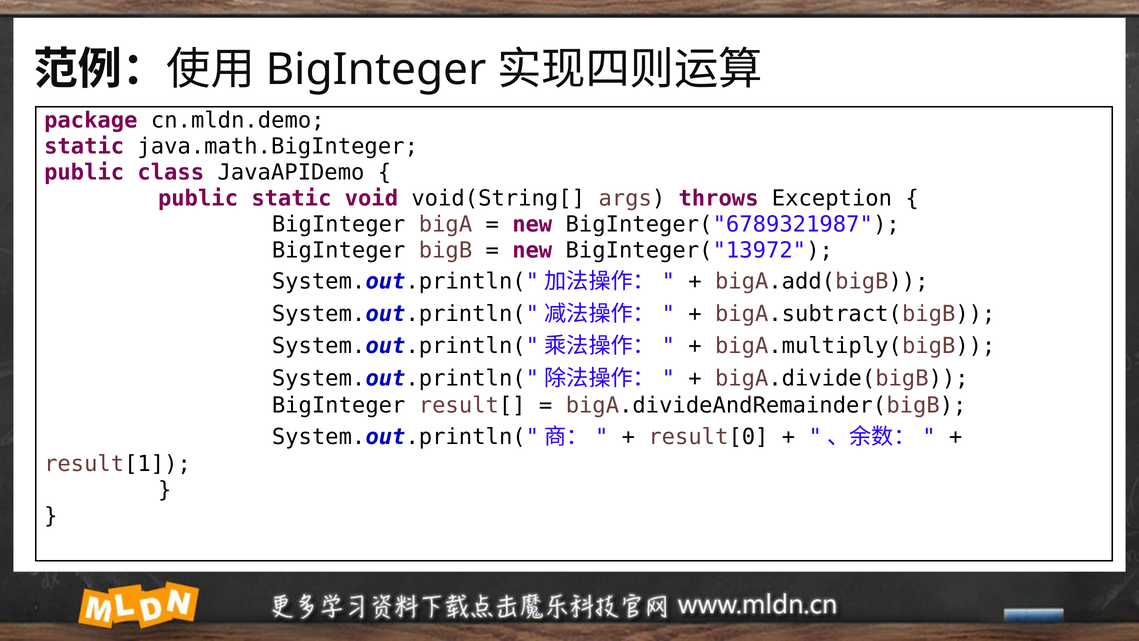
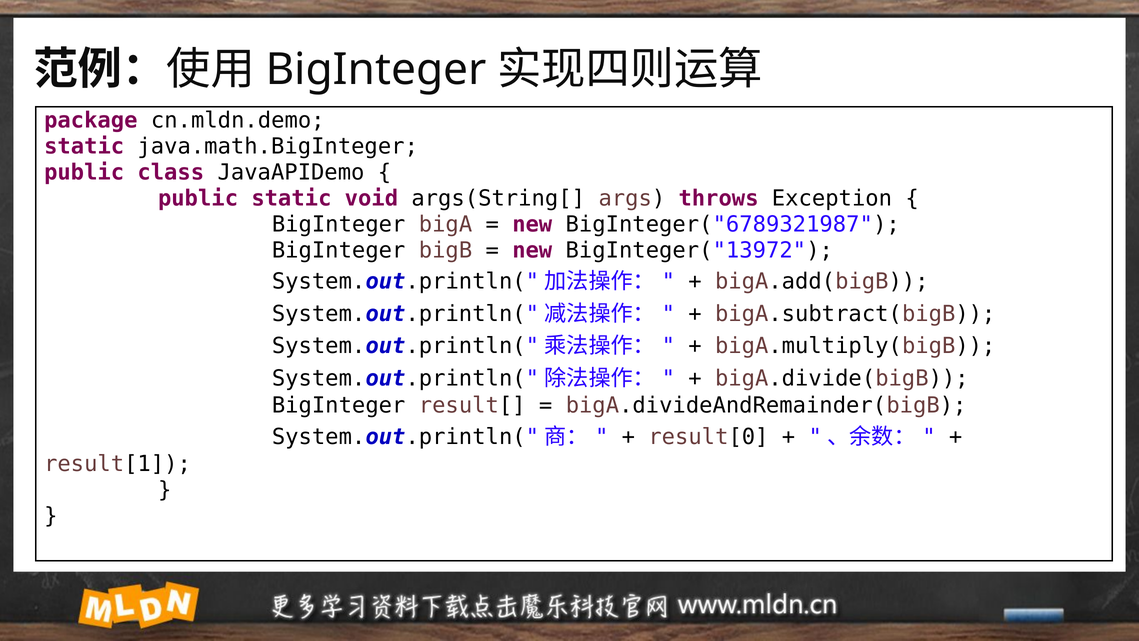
void(String[: void(String[ -> args(String[
